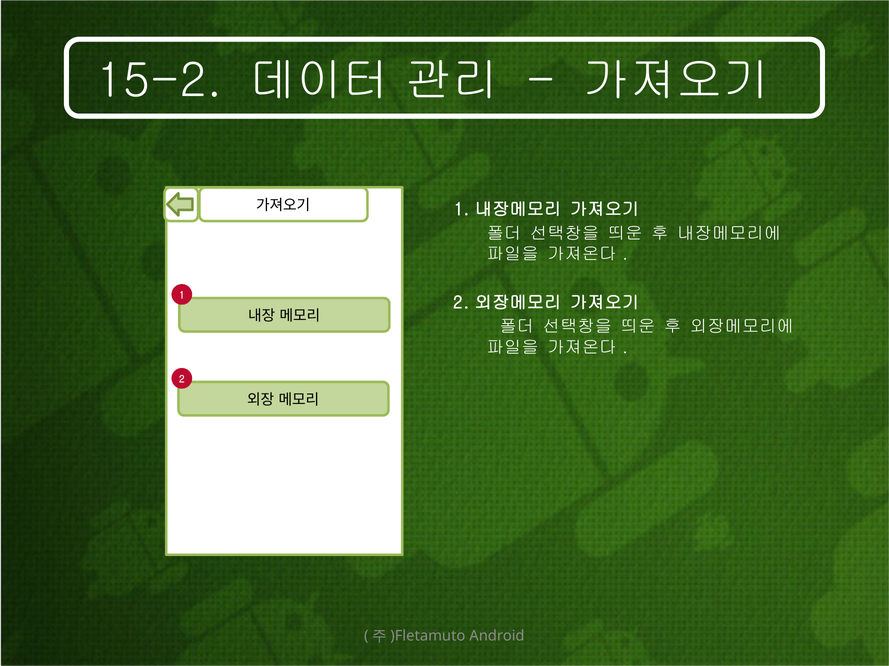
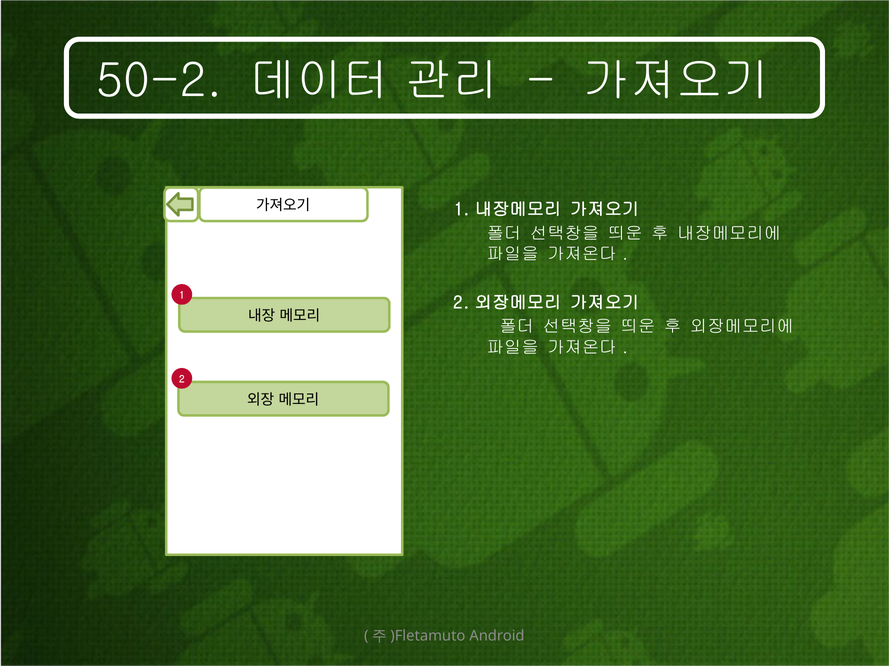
15-2: 15-2 -> 50-2
